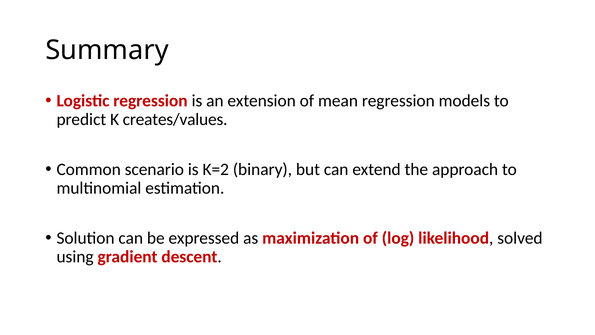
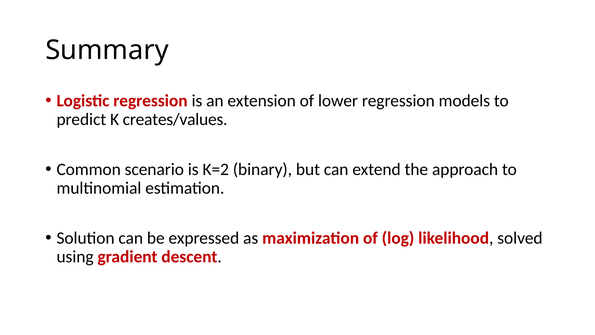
mean: mean -> lower
